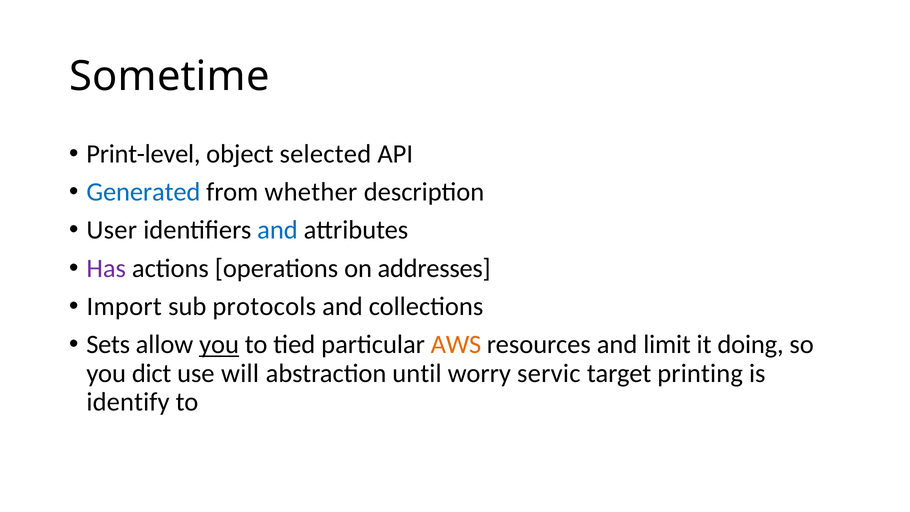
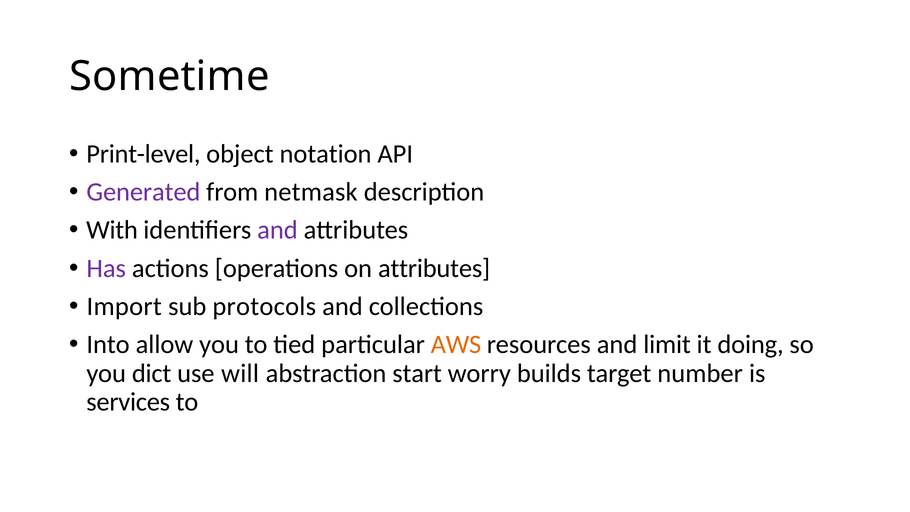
selected: selected -> notation
Generated colour: blue -> purple
whether: whether -> netmask
User: User -> With
and at (278, 230) colour: blue -> purple
on addresses: addresses -> attributes
Sets: Sets -> Into
you at (219, 345) underline: present -> none
until: until -> start
servic: servic -> builds
printing: printing -> number
identify: identify -> services
